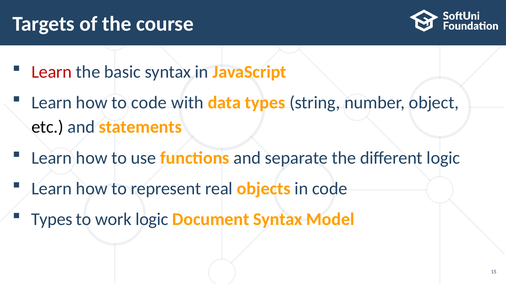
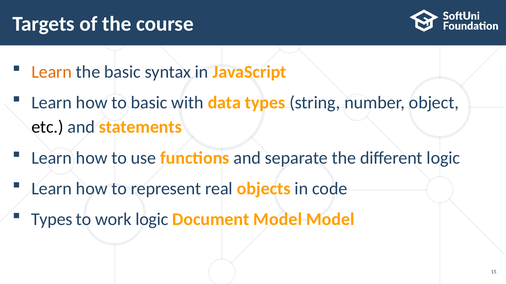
Learn at (52, 72) colour: red -> orange
to code: code -> basic
Document Syntax: Syntax -> Model
